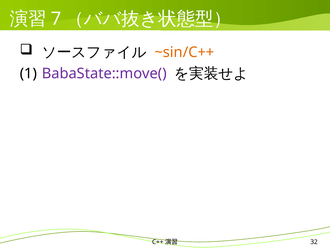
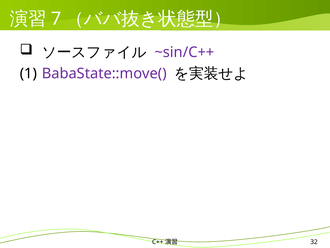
~sin/C++ colour: orange -> purple
